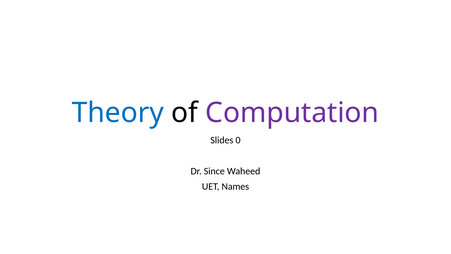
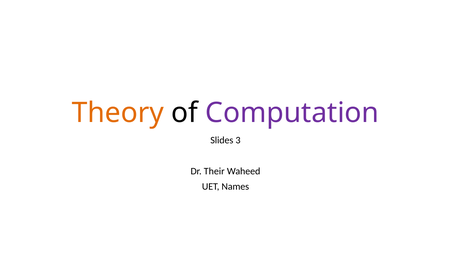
Theory colour: blue -> orange
0: 0 -> 3
Since: Since -> Their
